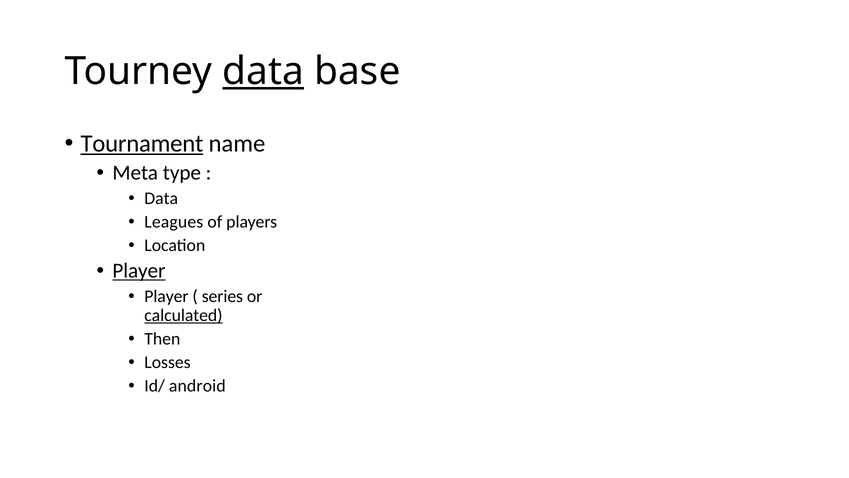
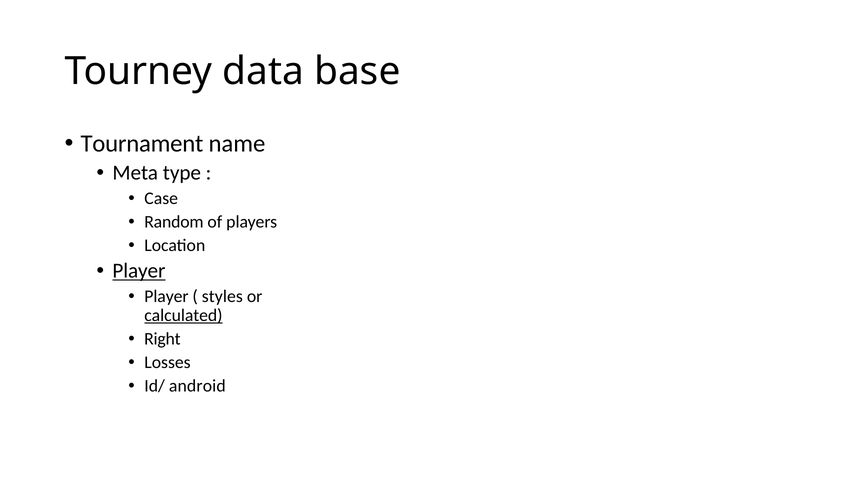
data at (263, 71) underline: present -> none
Tournament underline: present -> none
Data at (161, 198): Data -> Case
Leagues: Leagues -> Random
series: series -> styles
Then: Then -> Right
